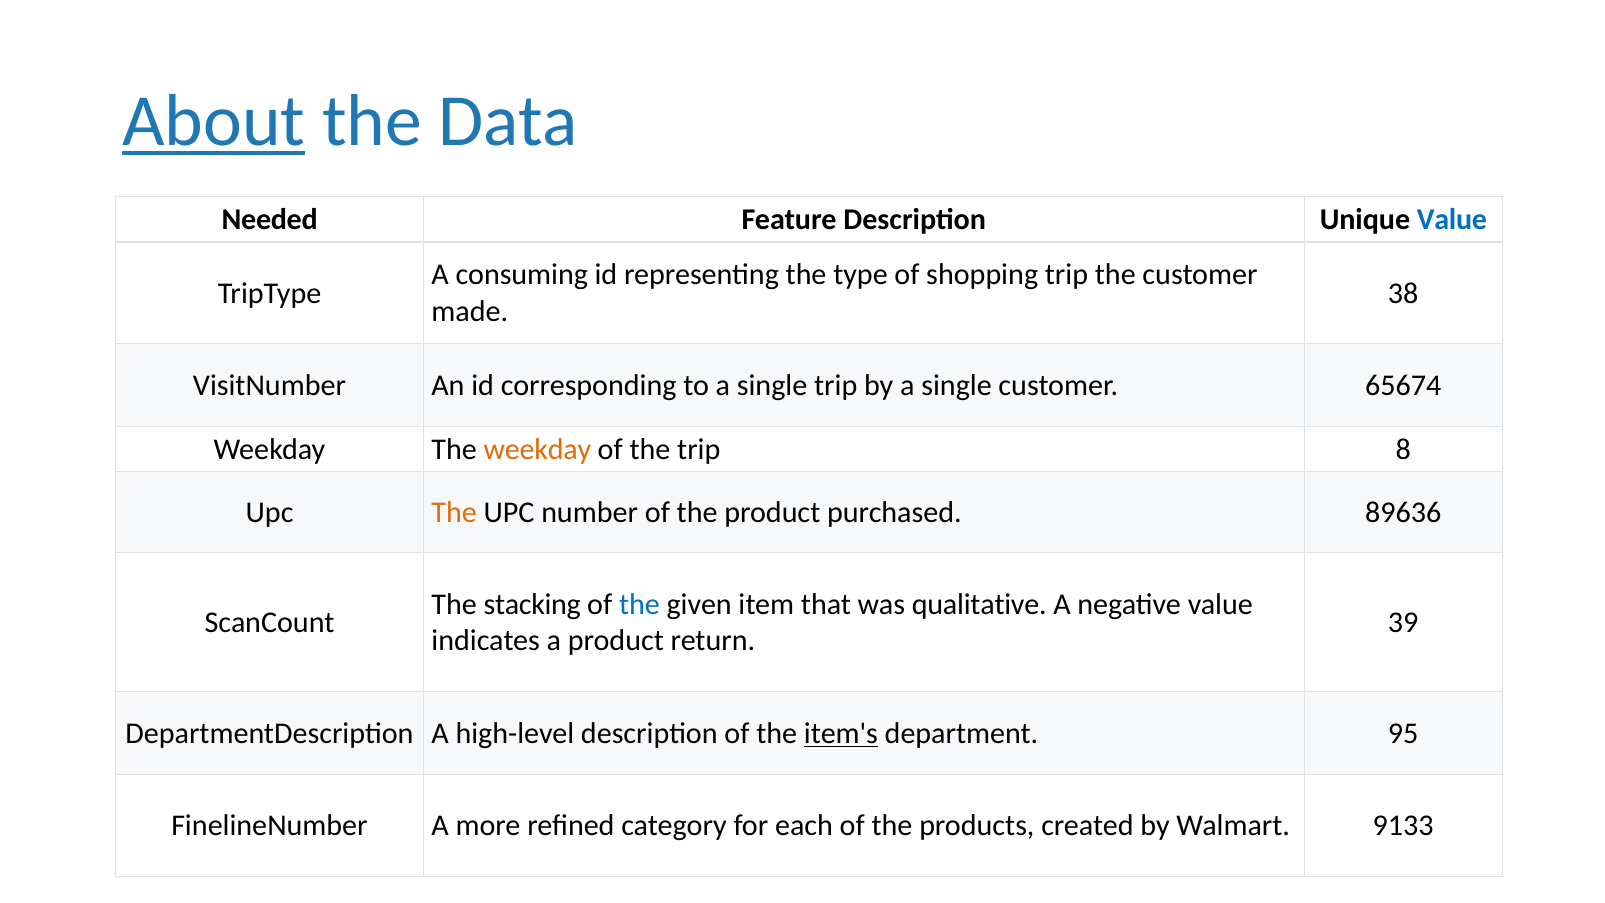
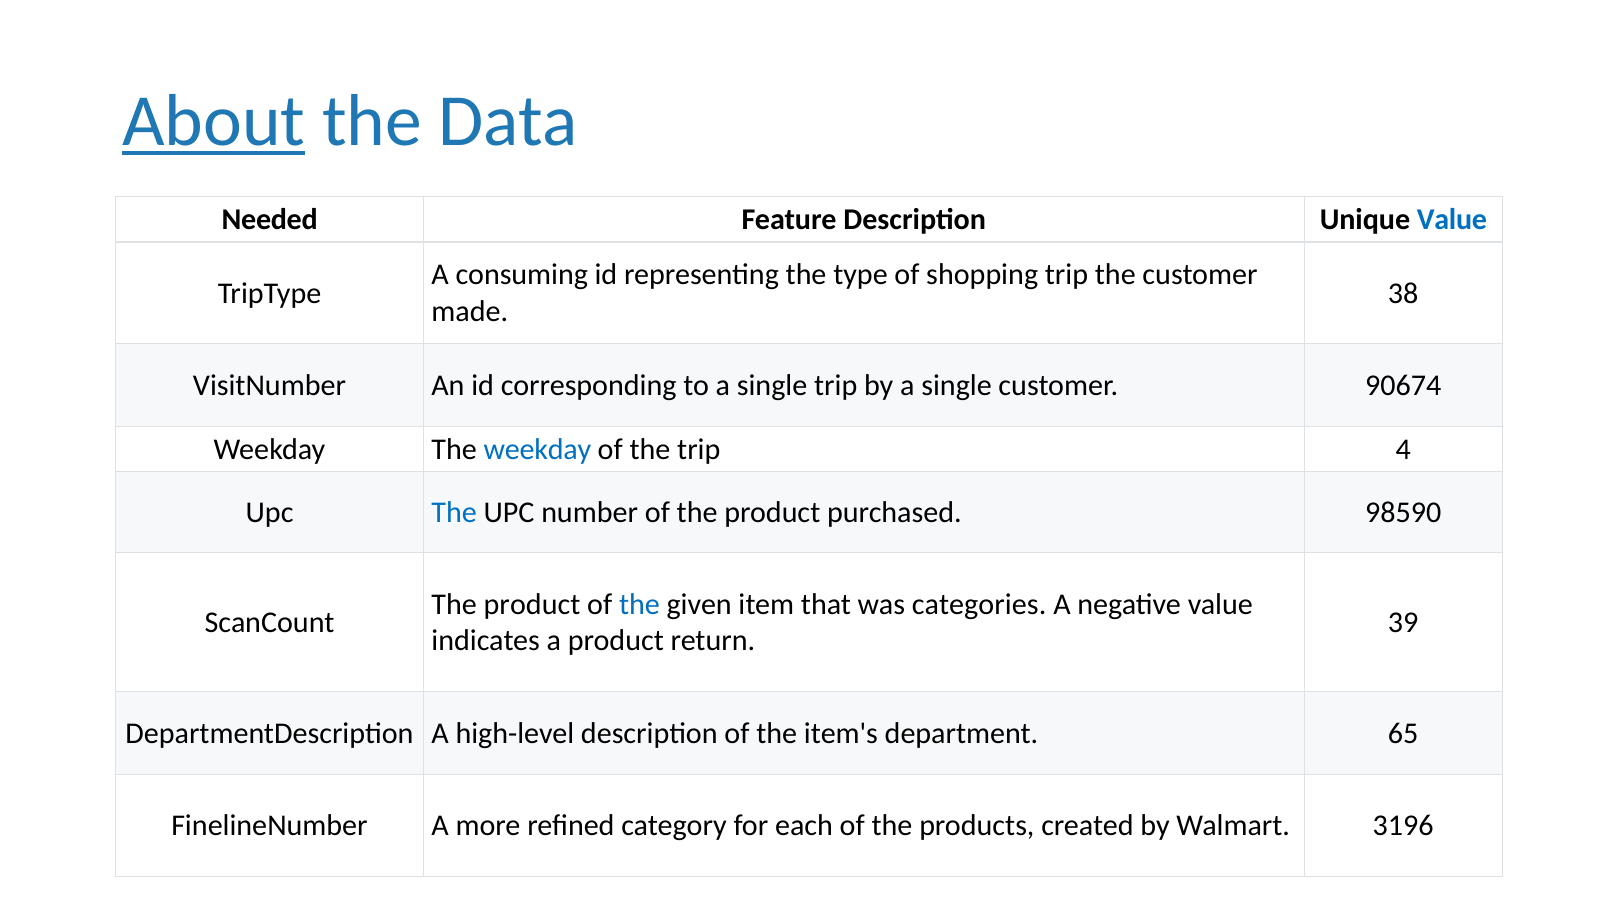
65674: 65674 -> 90674
weekday at (537, 449) colour: orange -> blue
8: 8 -> 4
The at (454, 512) colour: orange -> blue
89636: 89636 -> 98590
stacking at (532, 604): stacking -> product
qualitative: qualitative -> categories
item's underline: present -> none
95: 95 -> 65
9133: 9133 -> 3196
